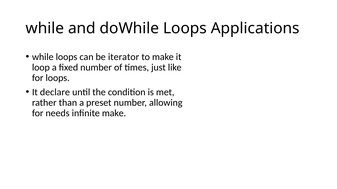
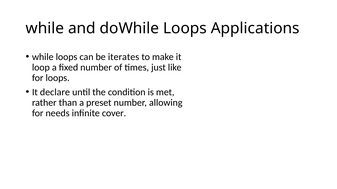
iterator: iterator -> iterates
infinite make: make -> cover
